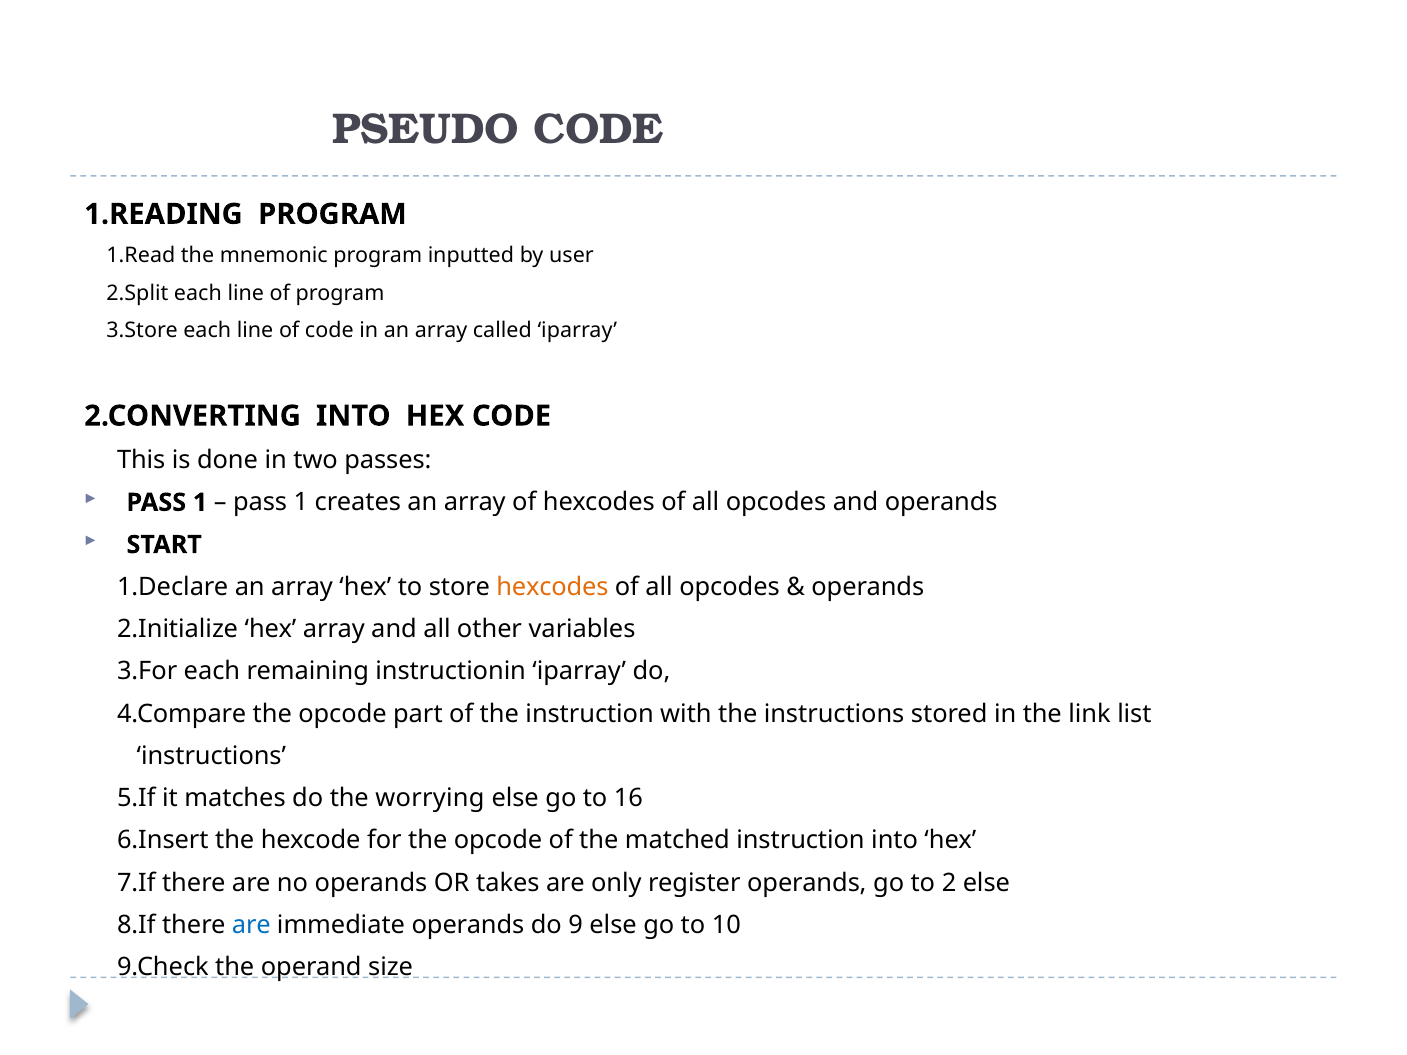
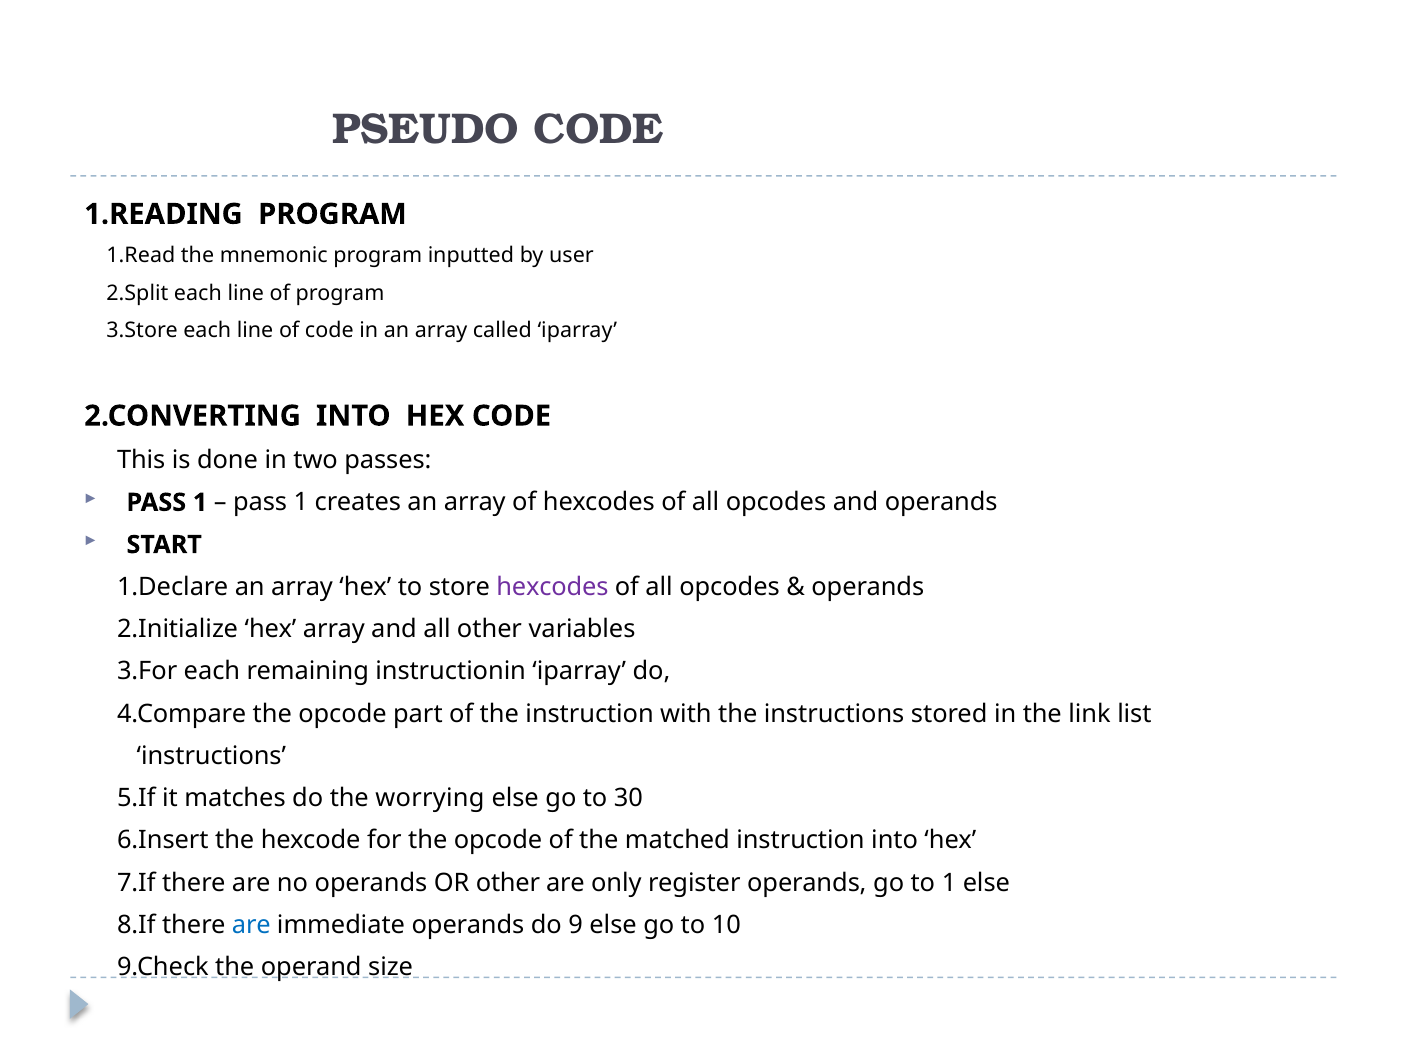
hexcodes at (552, 587) colour: orange -> purple
16: 16 -> 30
OR takes: takes -> other
to 2: 2 -> 1
